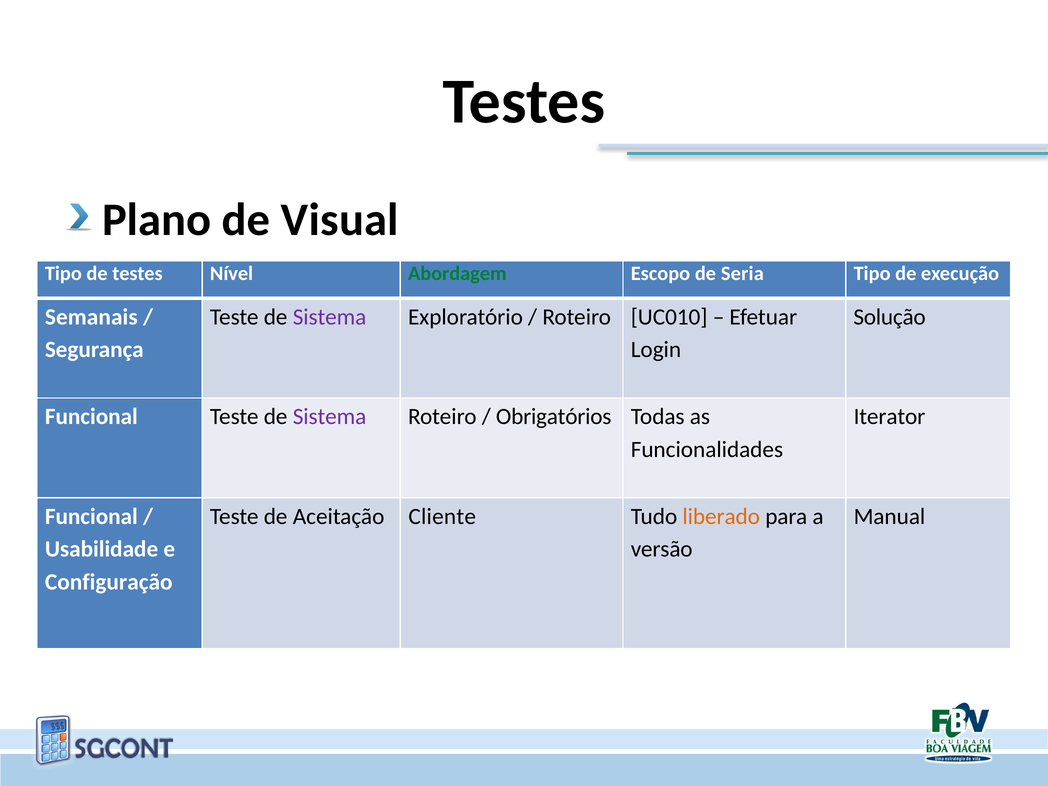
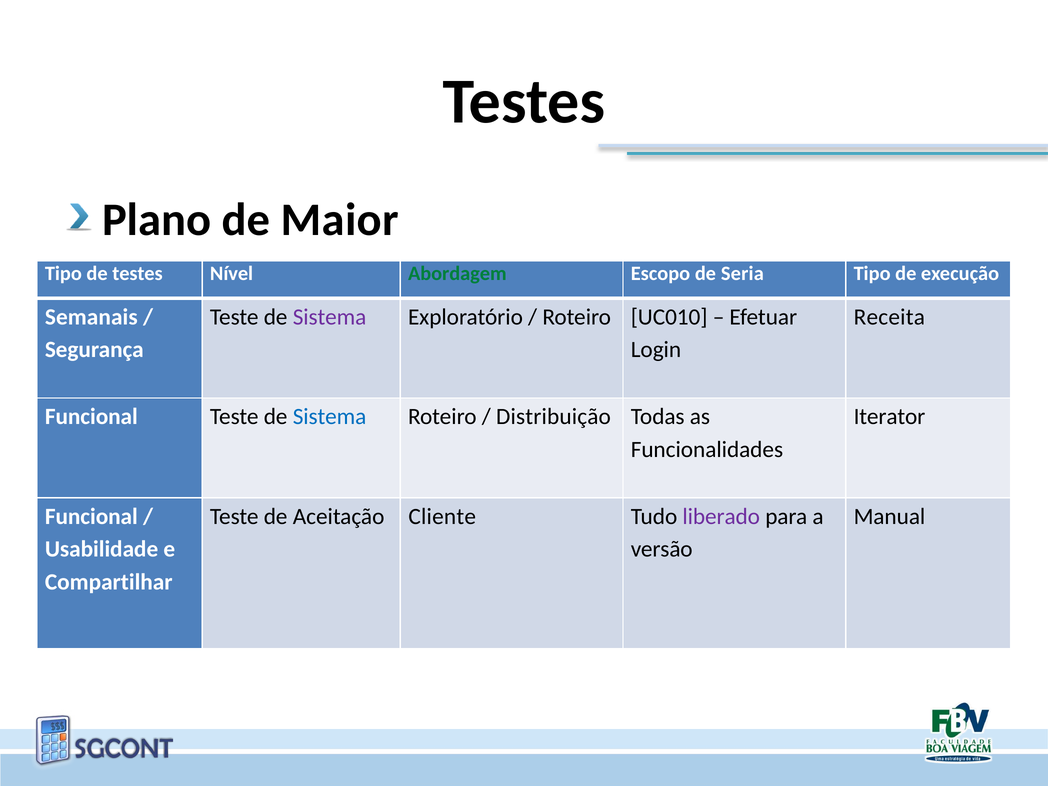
Visual: Visual -> Maior
Solução: Solução -> Receita
Sistema at (330, 417) colour: purple -> blue
Obrigatórios: Obrigatórios -> Distribuição
liberado colour: orange -> purple
Configuração: Configuração -> Compartilhar
